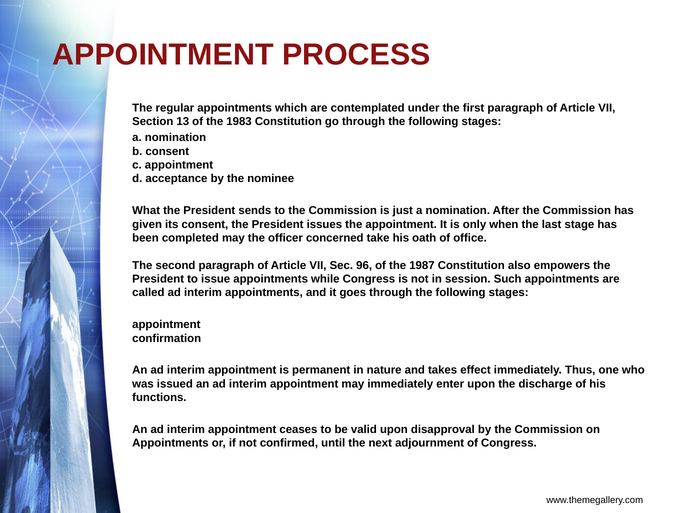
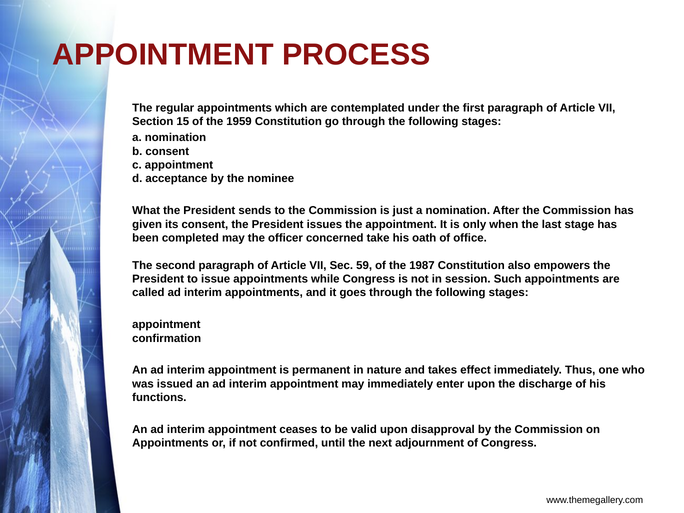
13: 13 -> 15
1983: 1983 -> 1959
96: 96 -> 59
